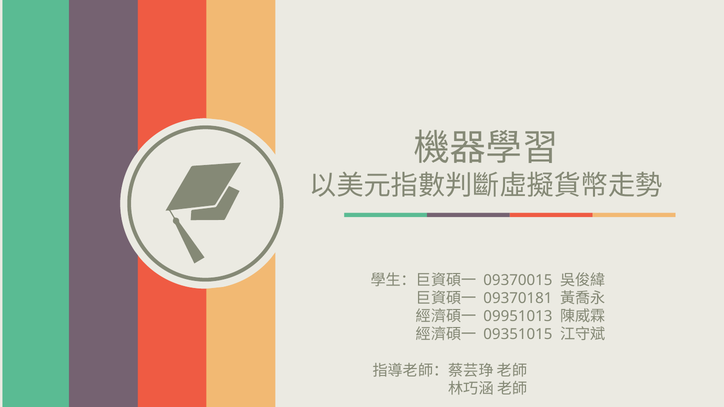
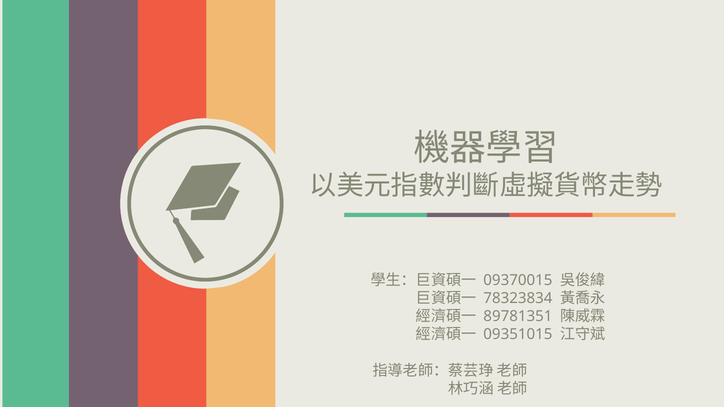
09370181: 09370181 -> 78323834
09951013: 09951013 -> 89781351
